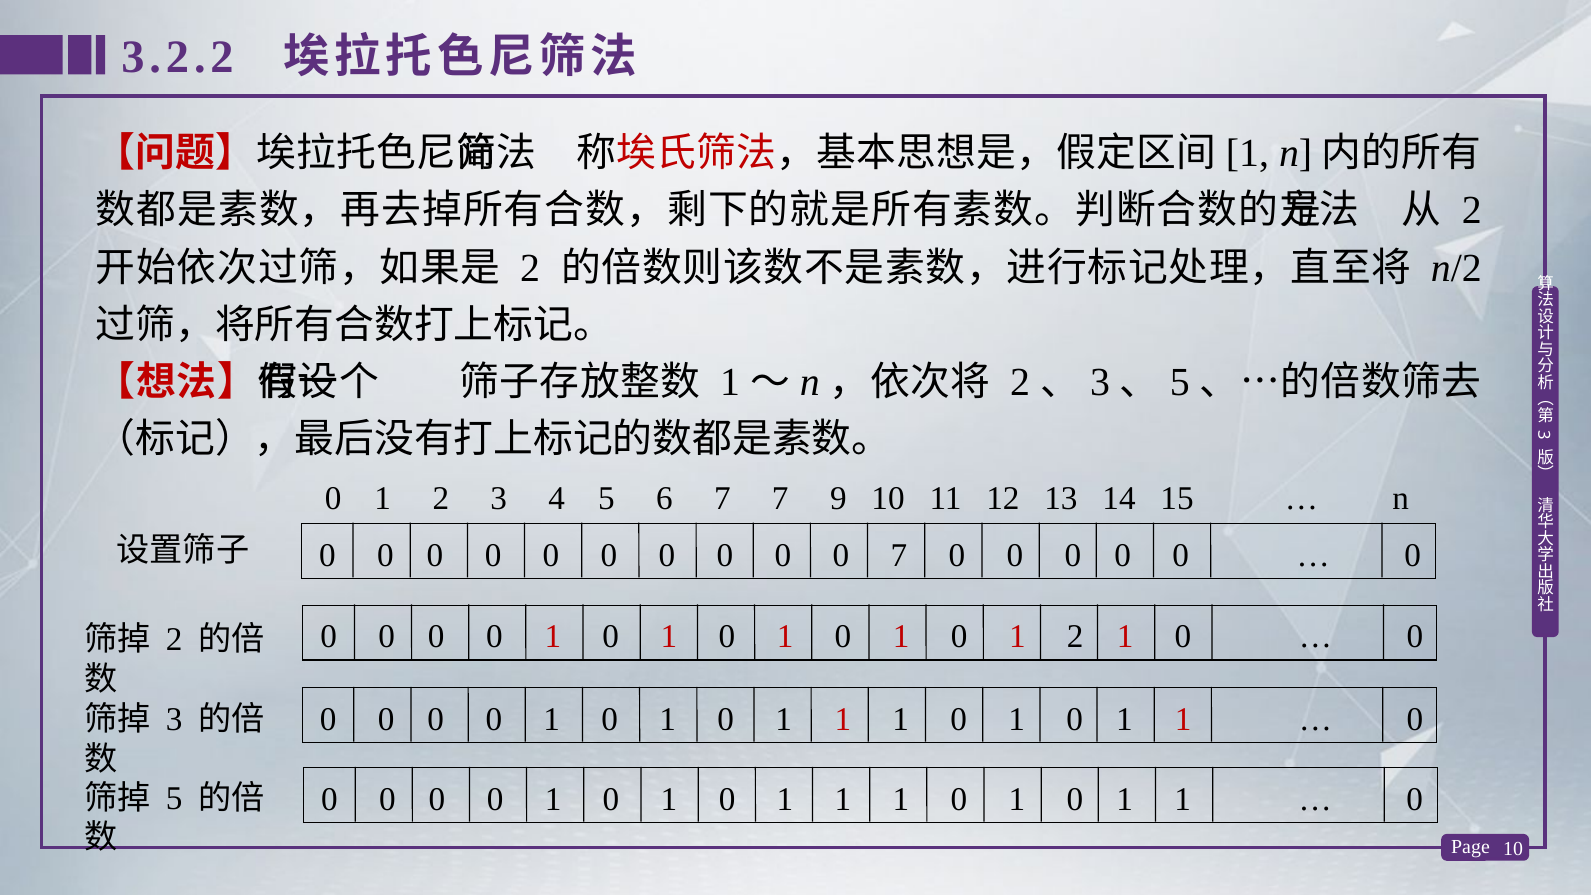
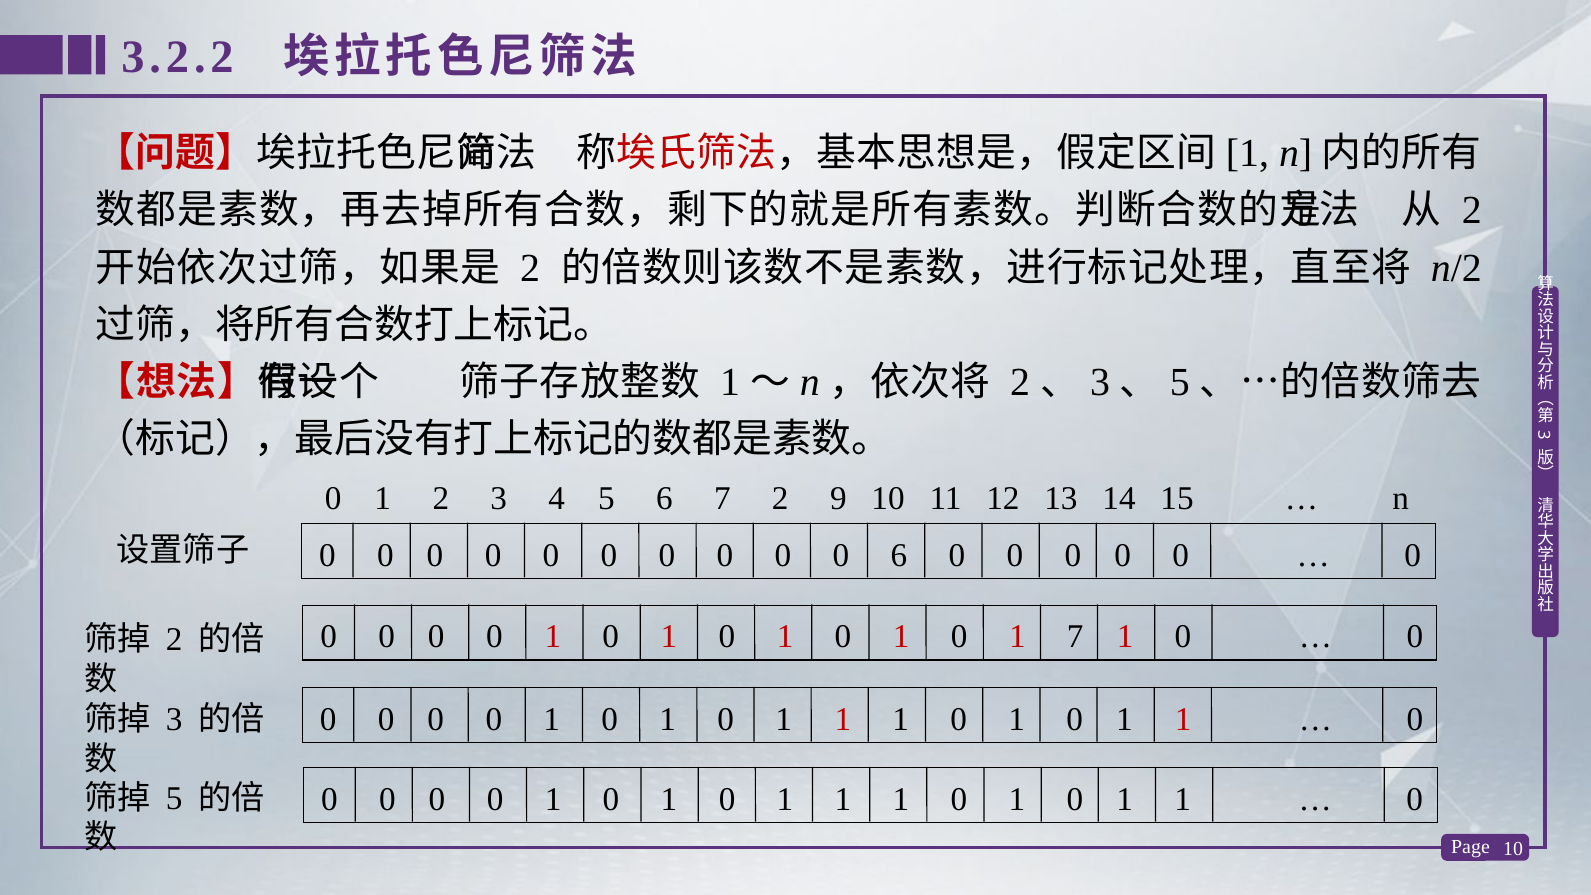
7 7: 7 -> 2
0 7: 7 -> 6
1 0 1 2: 2 -> 7
